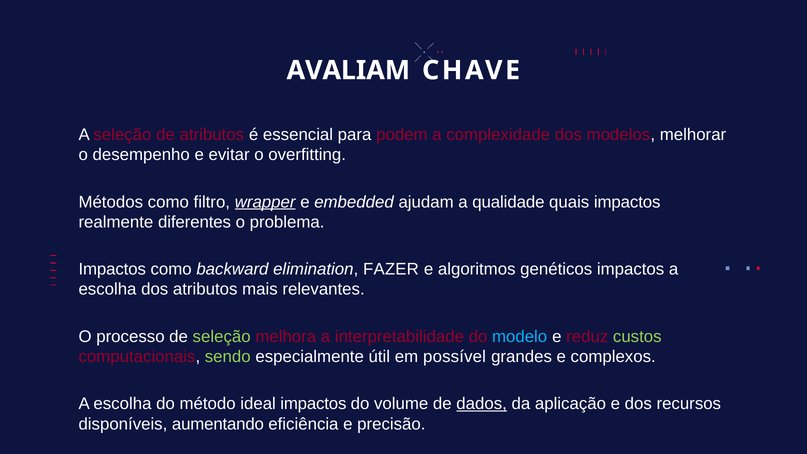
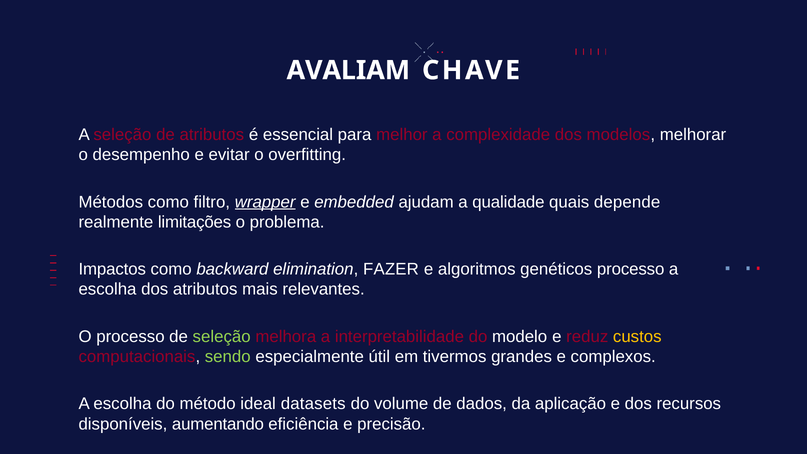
podem: podem -> melhor
quais impactos: impactos -> depende
diferentes: diferentes -> limitações
genéticos impactos: impactos -> processo
modelo colour: light blue -> white
custos colour: light green -> yellow
possível: possível -> tivermos
ideal impactos: impactos -> datasets
dados underline: present -> none
